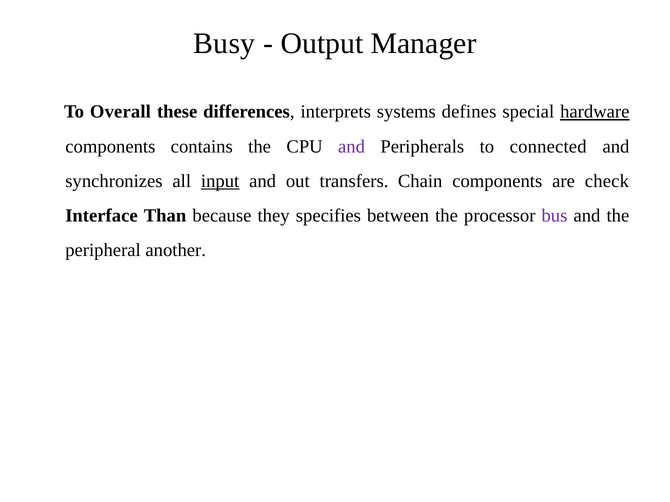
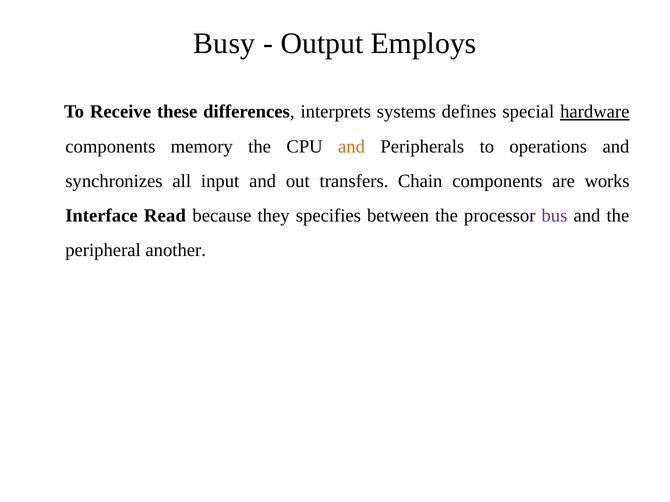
Manager: Manager -> Employs
Overall: Overall -> Receive
contains: contains -> memory
and at (352, 147) colour: purple -> orange
connected: connected -> operations
input underline: present -> none
check: check -> works
Than: Than -> Read
